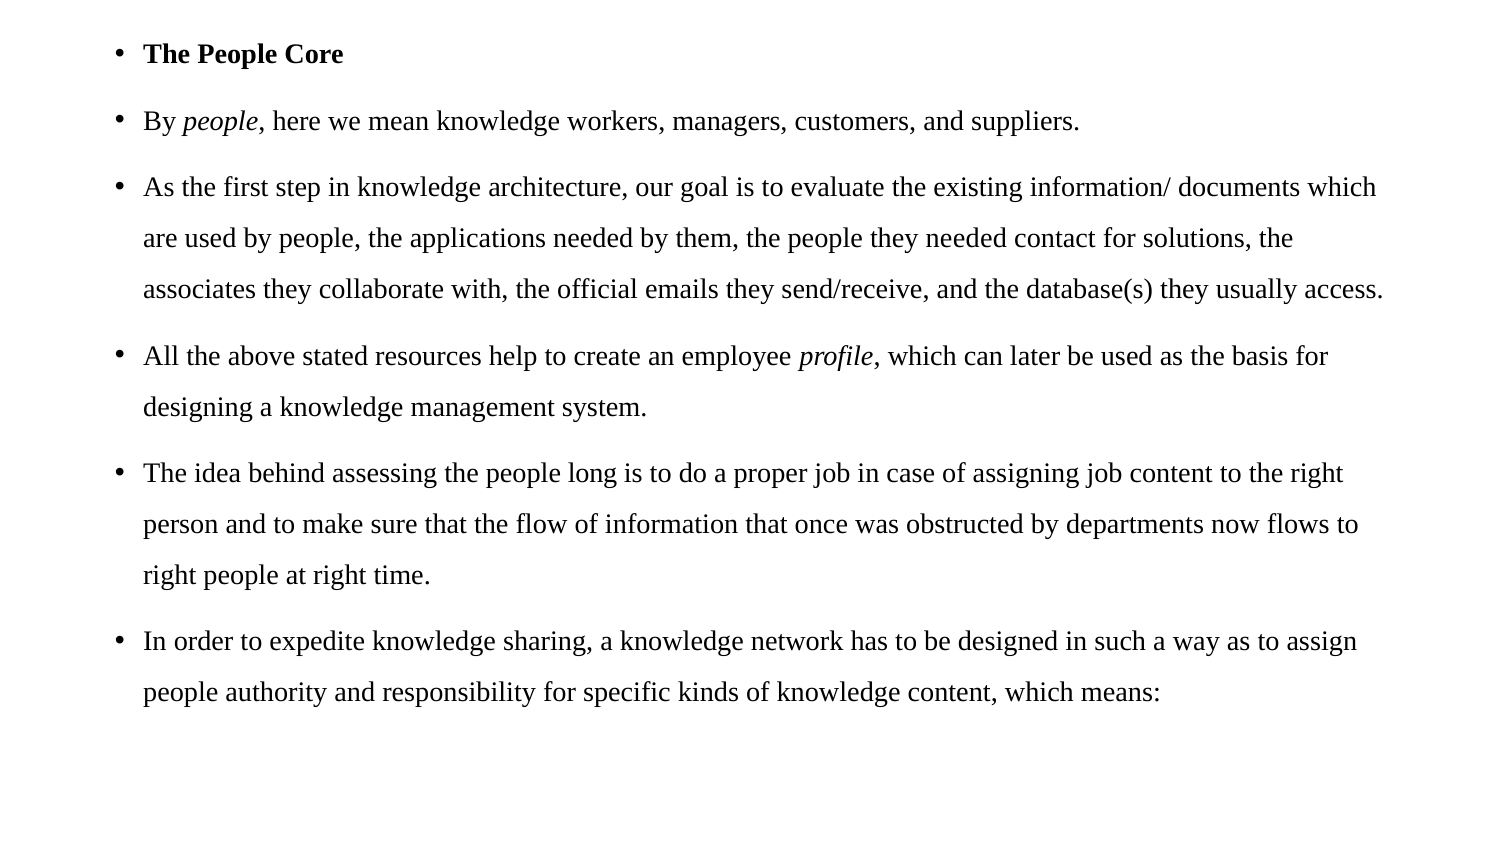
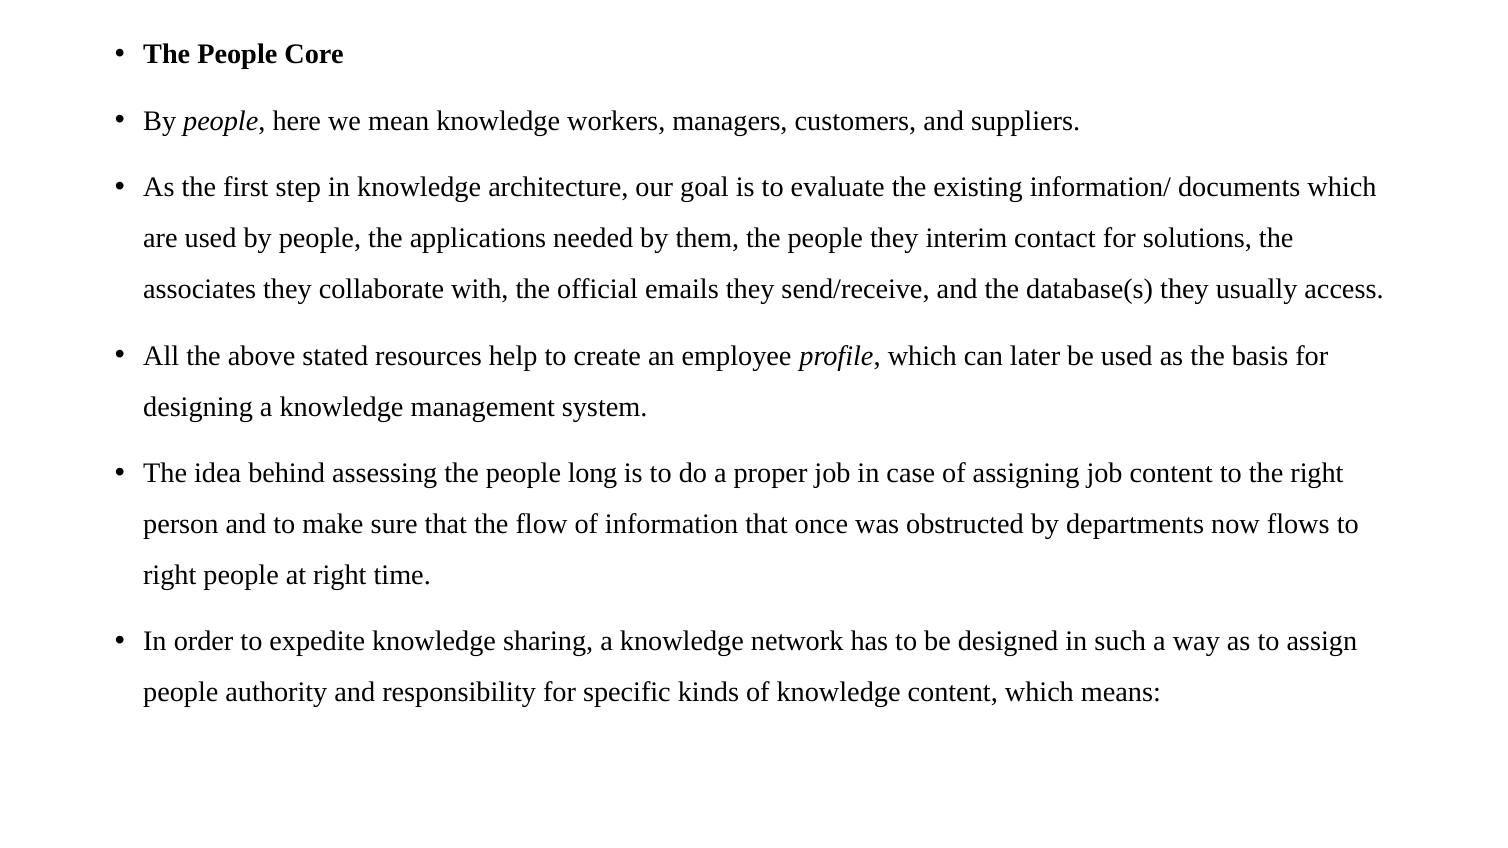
they needed: needed -> interim
